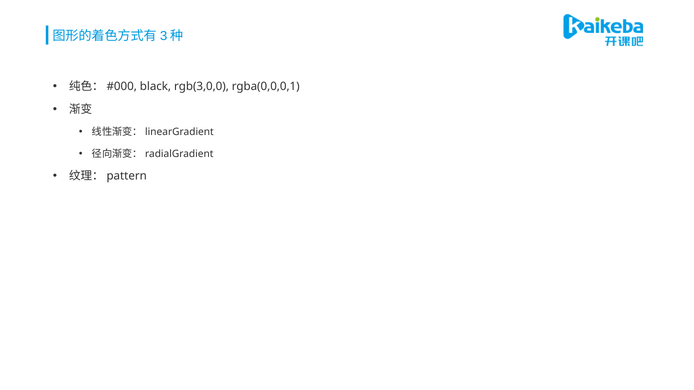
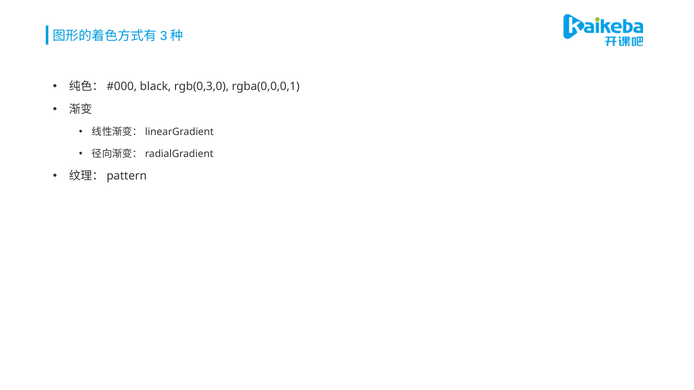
rgb(3,0,0: rgb(3,0,0 -> rgb(0,3,0
